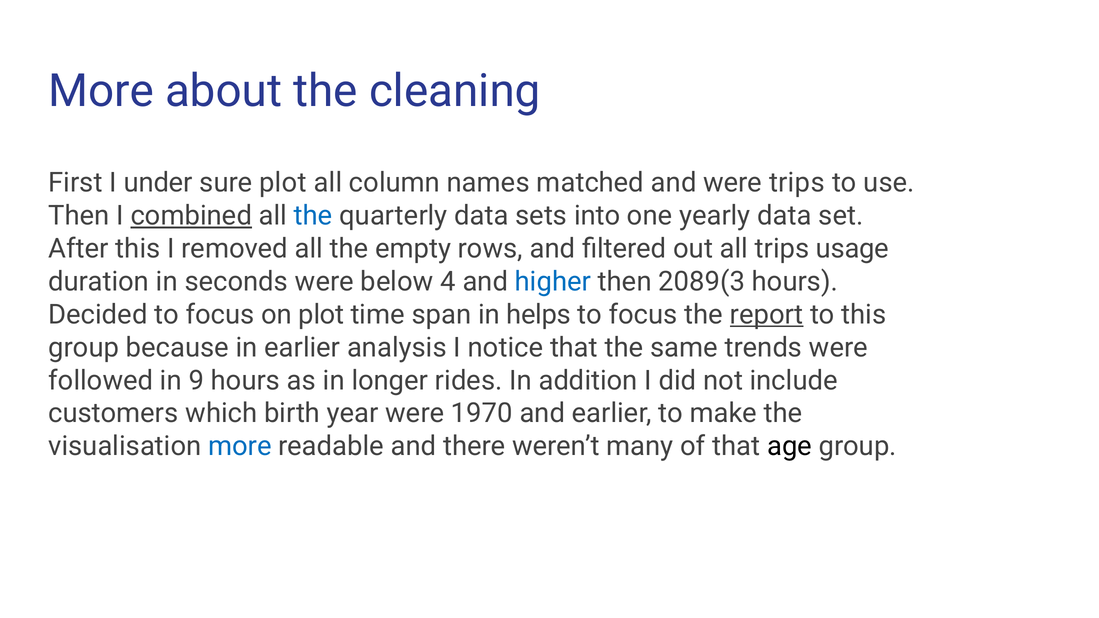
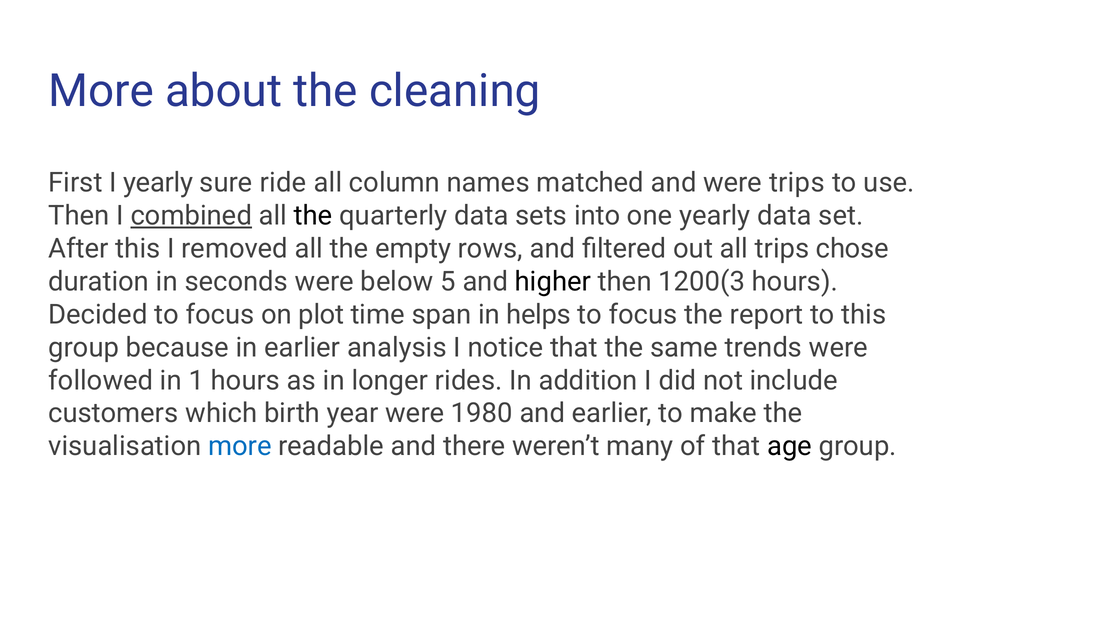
I under: under -> yearly
sure plot: plot -> ride
the at (313, 216) colour: blue -> black
usage: usage -> chose
4: 4 -> 5
higher colour: blue -> black
2089(3: 2089(3 -> 1200(3
report underline: present -> none
9: 9 -> 1
1970: 1970 -> 1980
